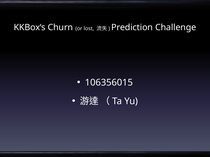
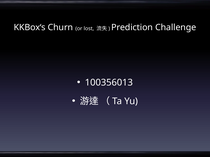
106356015: 106356015 -> 100356013
